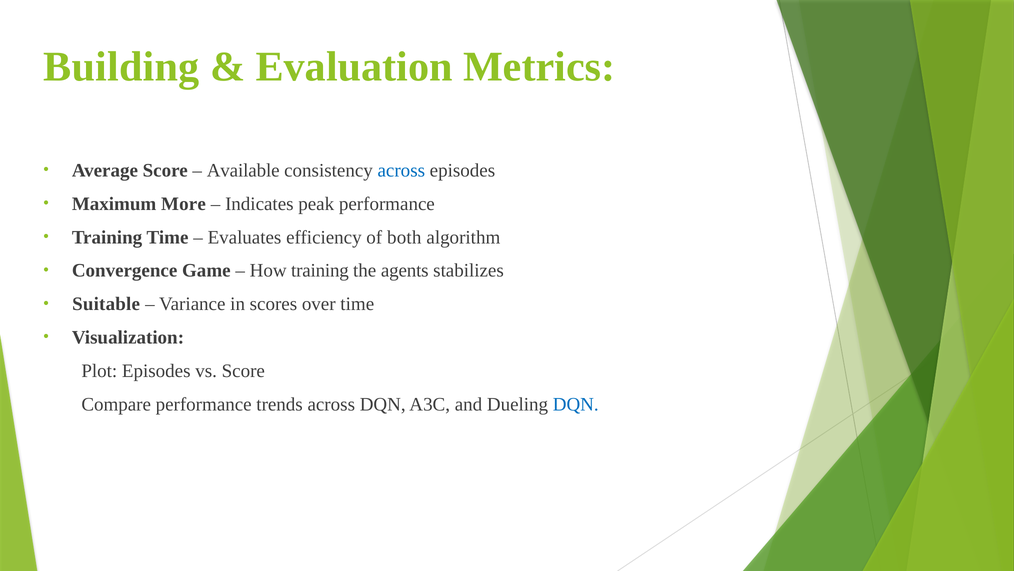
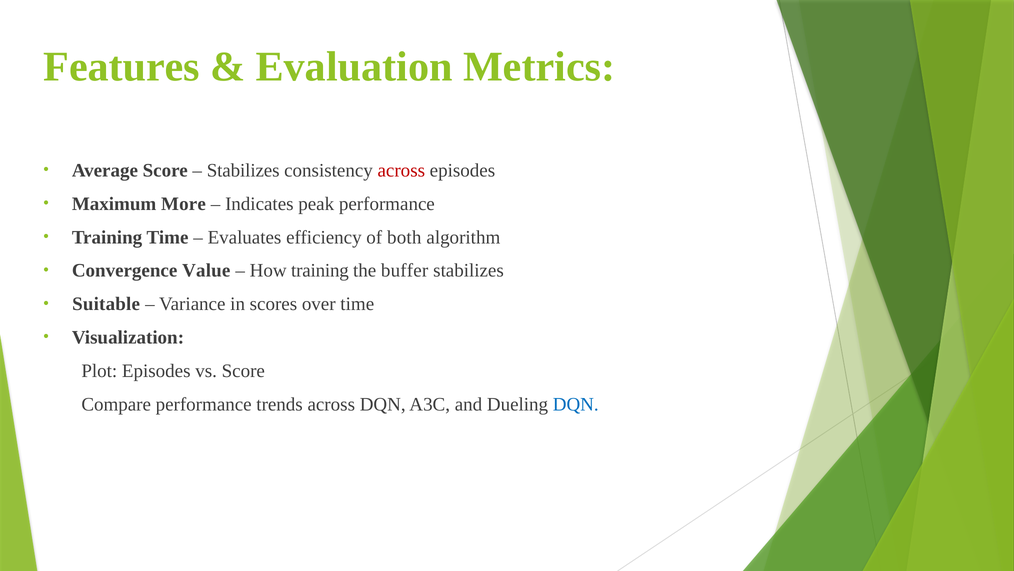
Building: Building -> Features
Available at (243, 170): Available -> Stabilizes
across at (401, 170) colour: blue -> red
Game: Game -> Value
agents: agents -> buffer
